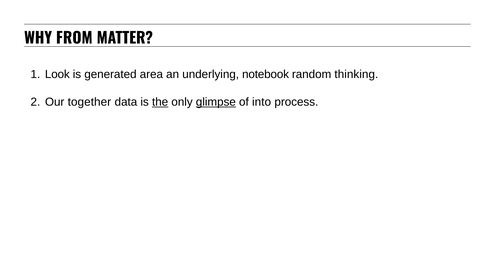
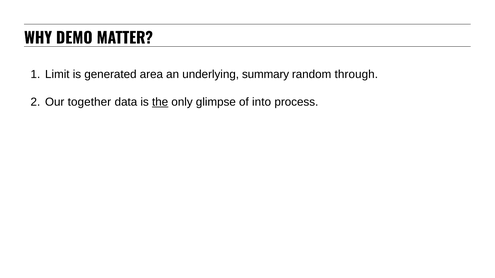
FROM: FROM -> DEMO
Look: Look -> Limit
notebook: notebook -> summary
thinking: thinking -> through
glimpse underline: present -> none
